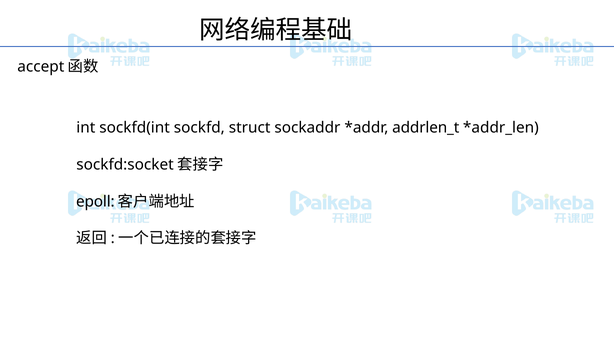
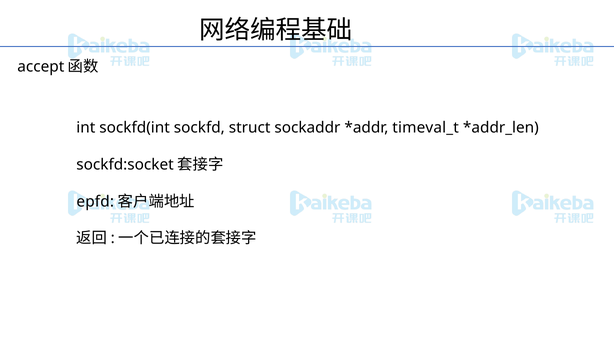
addrlen_t: addrlen_t -> timeval_t
epoll: epoll -> epfd
